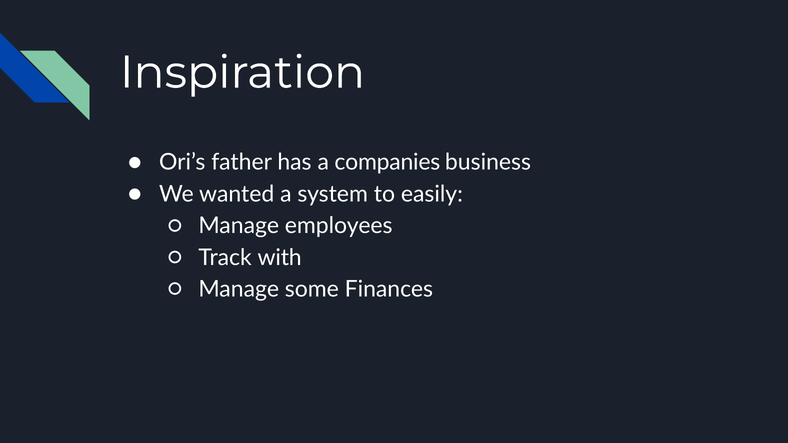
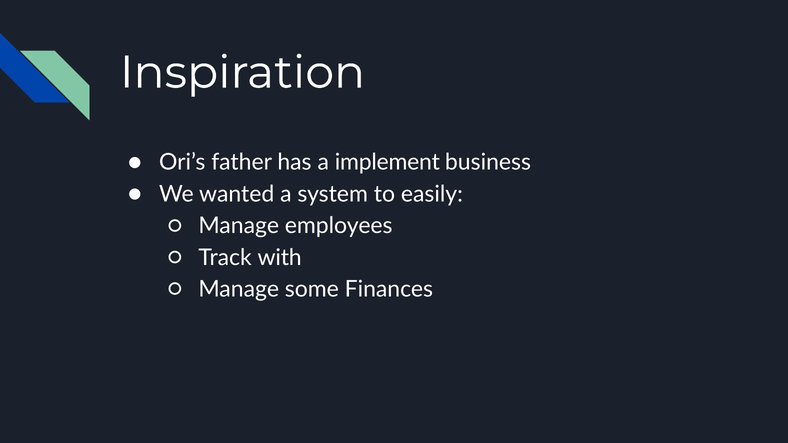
companies: companies -> implement
